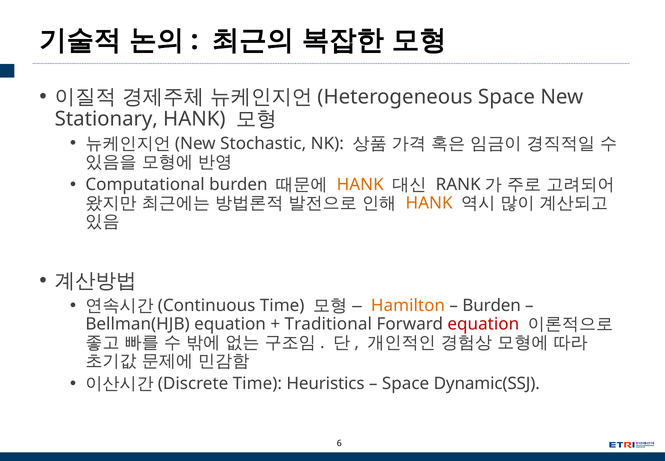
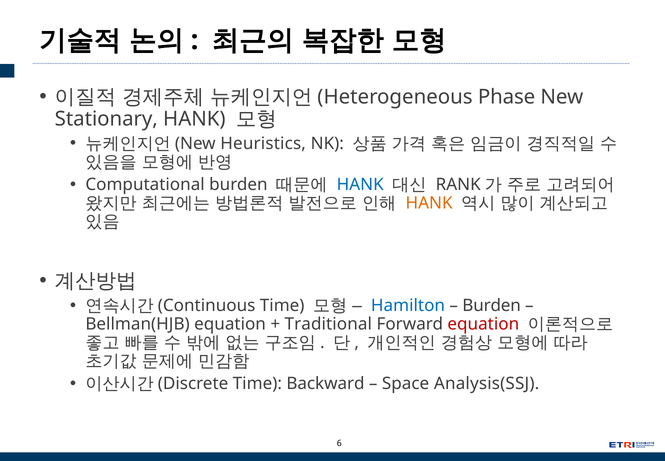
Space at (506, 97): Space -> Phase
Stochastic: Stochastic -> Heuristics
HANK at (360, 184) colour: orange -> blue
Hamilton colour: orange -> blue
Heuristics: Heuristics -> Backward
Dynamic(SSJ: Dynamic(SSJ -> Analysis(SSJ
